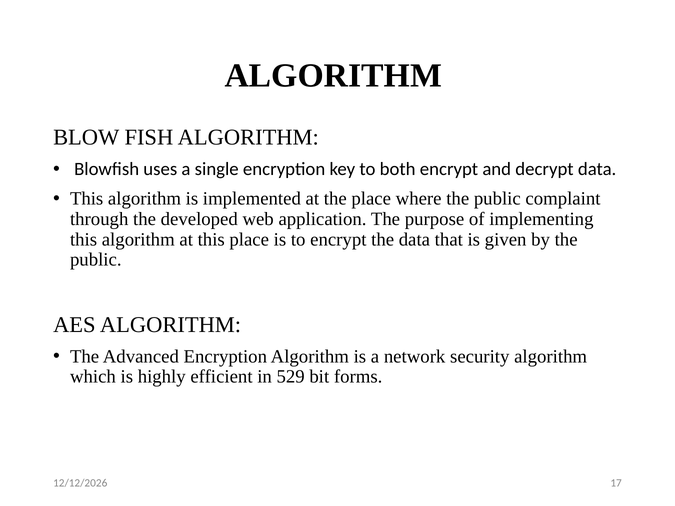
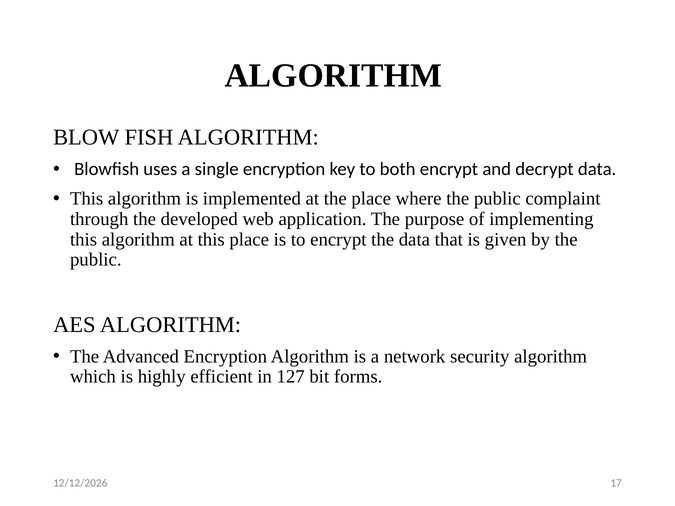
529: 529 -> 127
